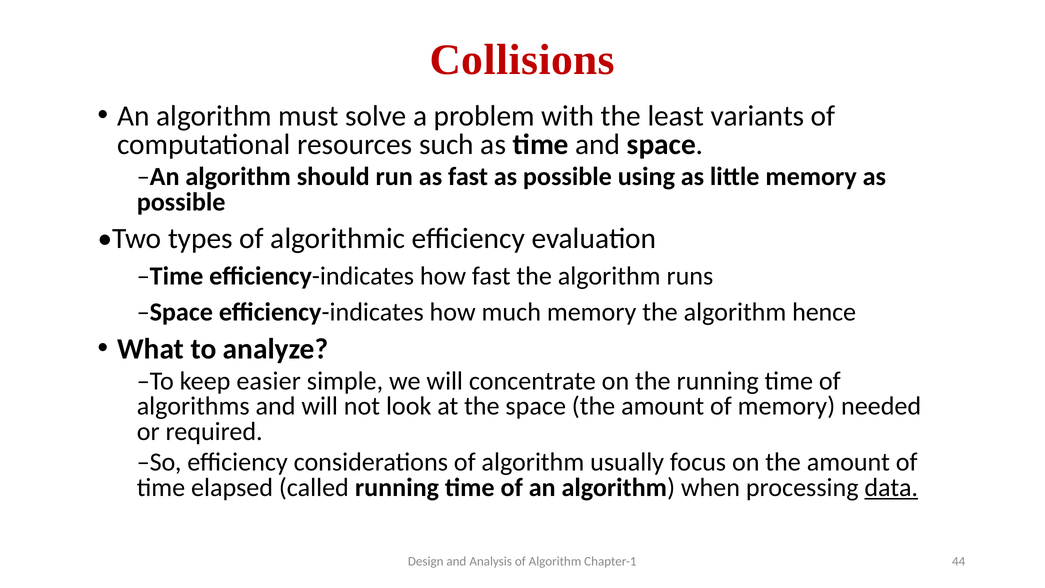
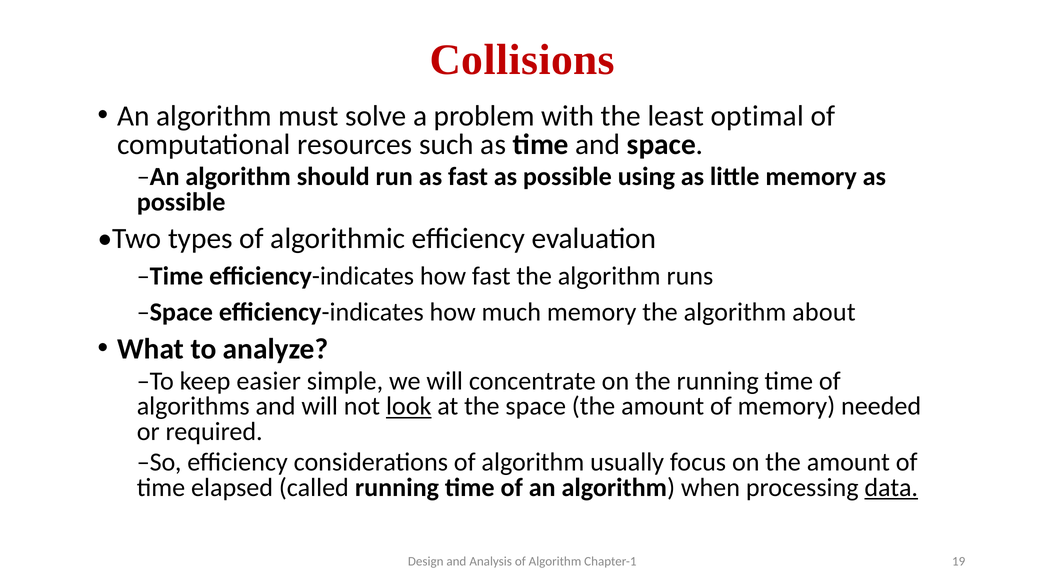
variants: variants -> optimal
hence: hence -> about
look underline: none -> present
44: 44 -> 19
